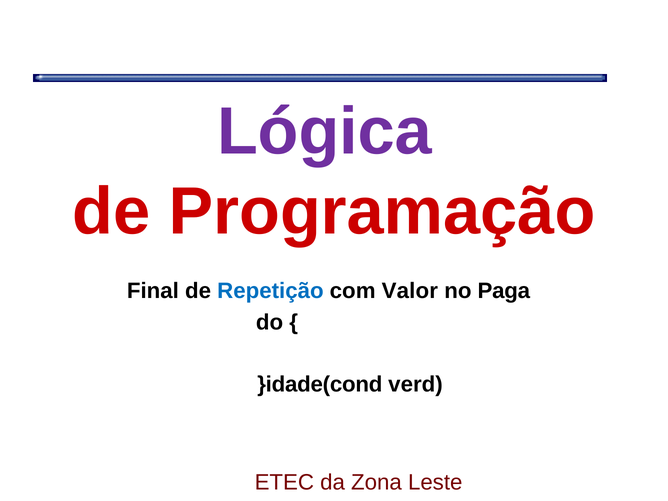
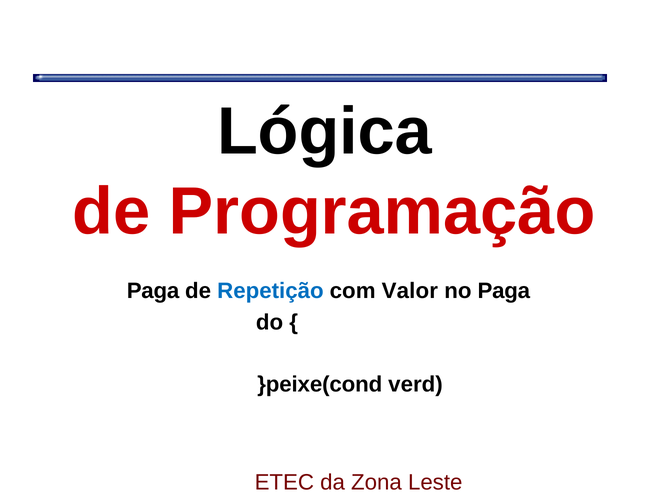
Lógica colour: purple -> black
Final at (153, 291): Final -> Paga
}idade(cond: }idade(cond -> }peixe(cond
